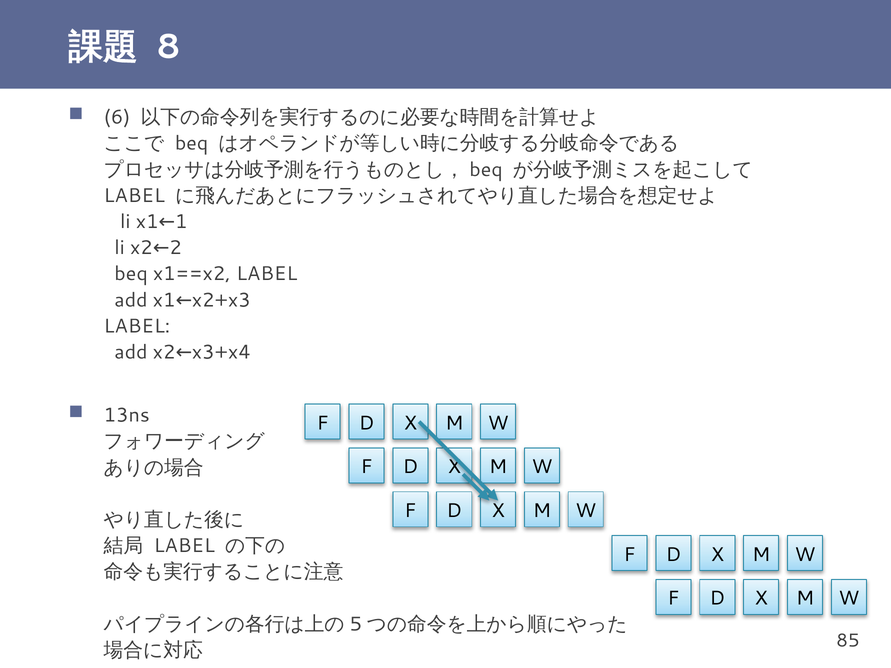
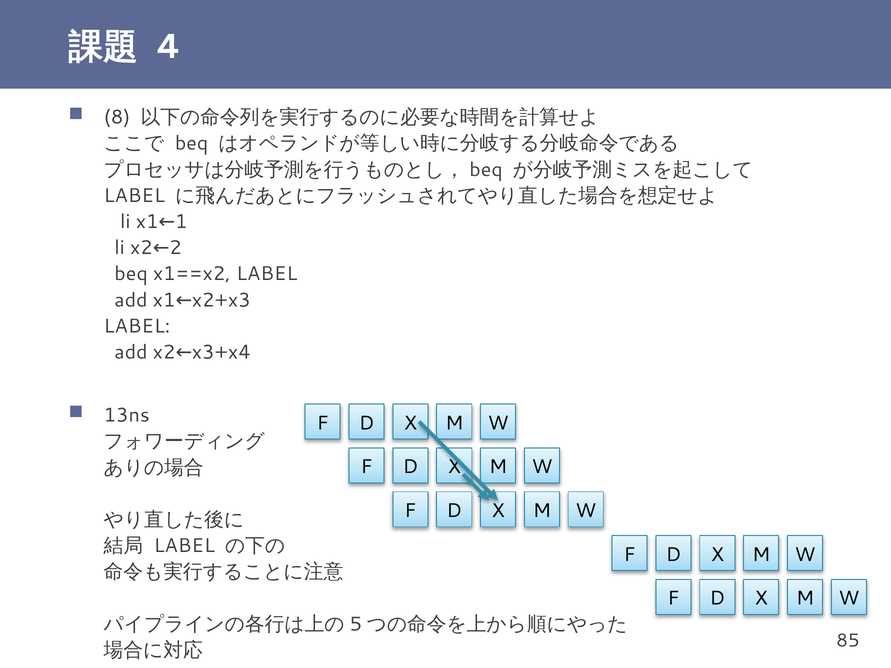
8: 8 -> 4
6: 6 -> 8
